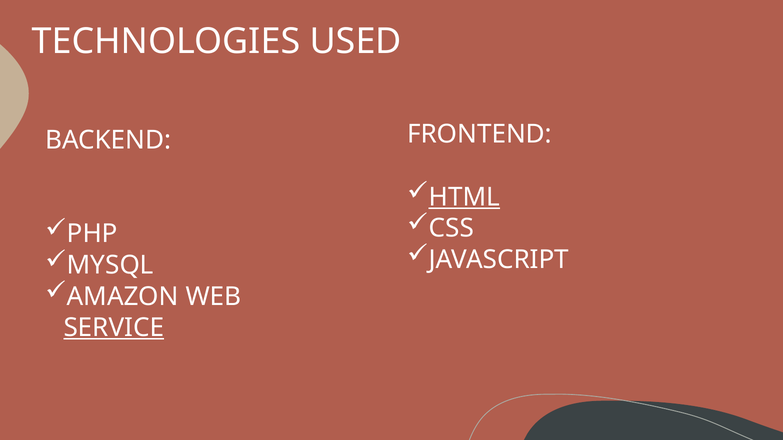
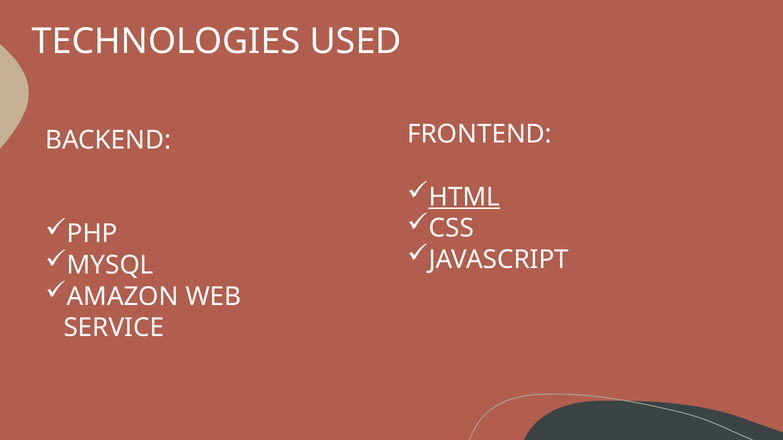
SERVICE underline: present -> none
